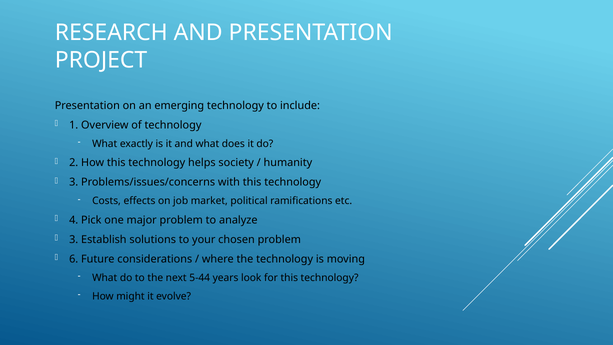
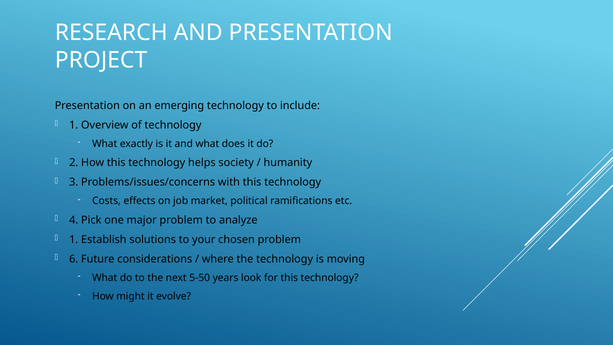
3 at (74, 239): 3 -> 1
5-44: 5-44 -> 5-50
